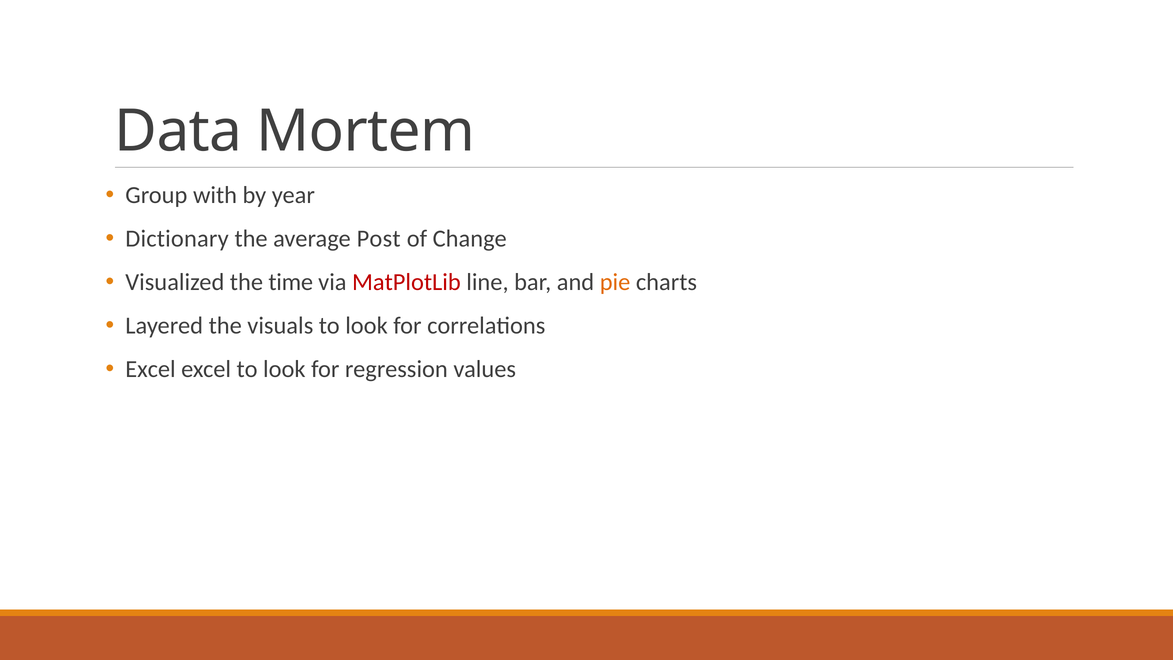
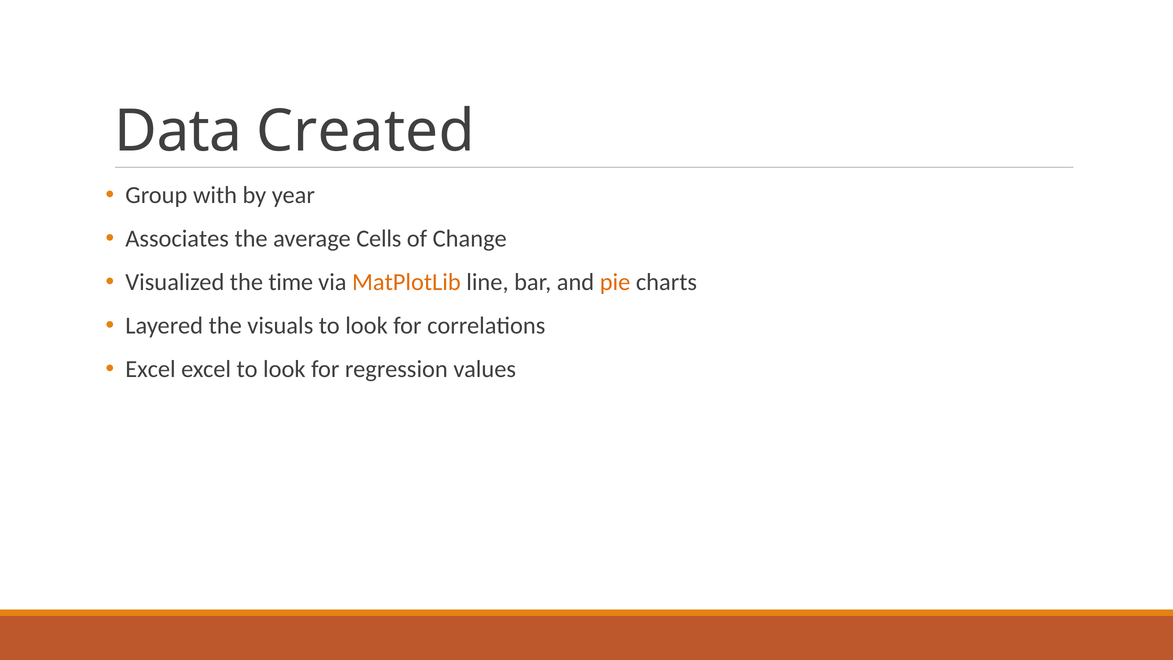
Mortem: Mortem -> Created
Dictionary: Dictionary -> Associates
Post: Post -> Cells
MatPlotLib colour: red -> orange
